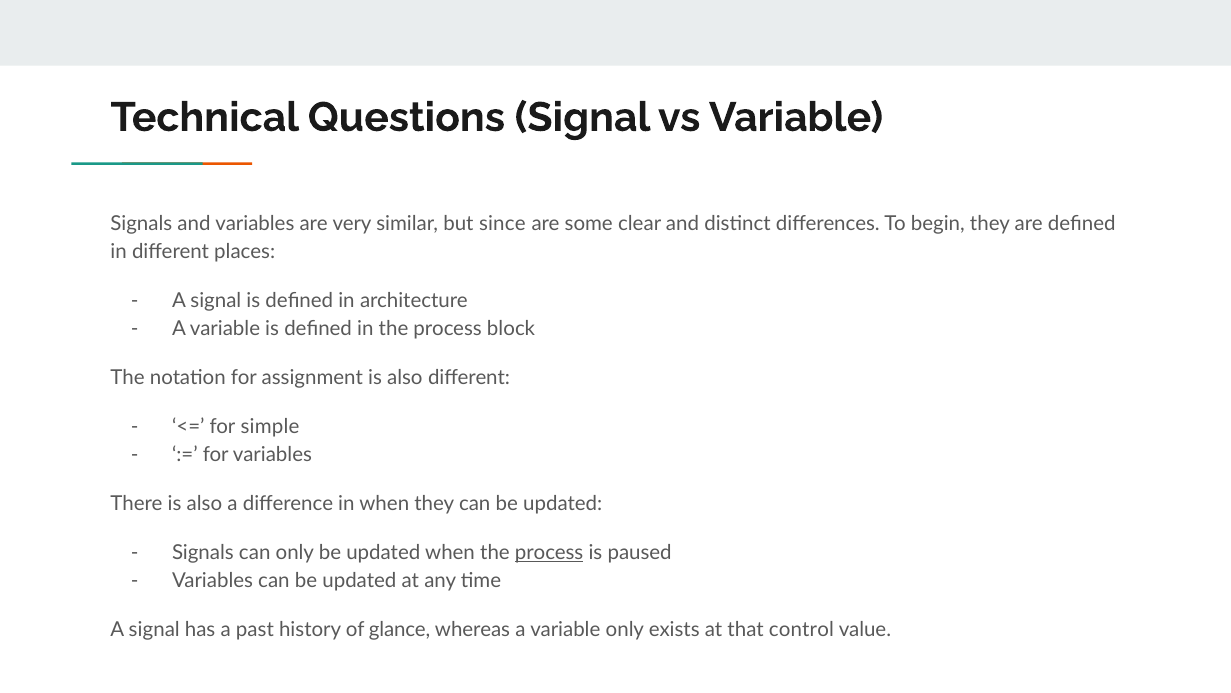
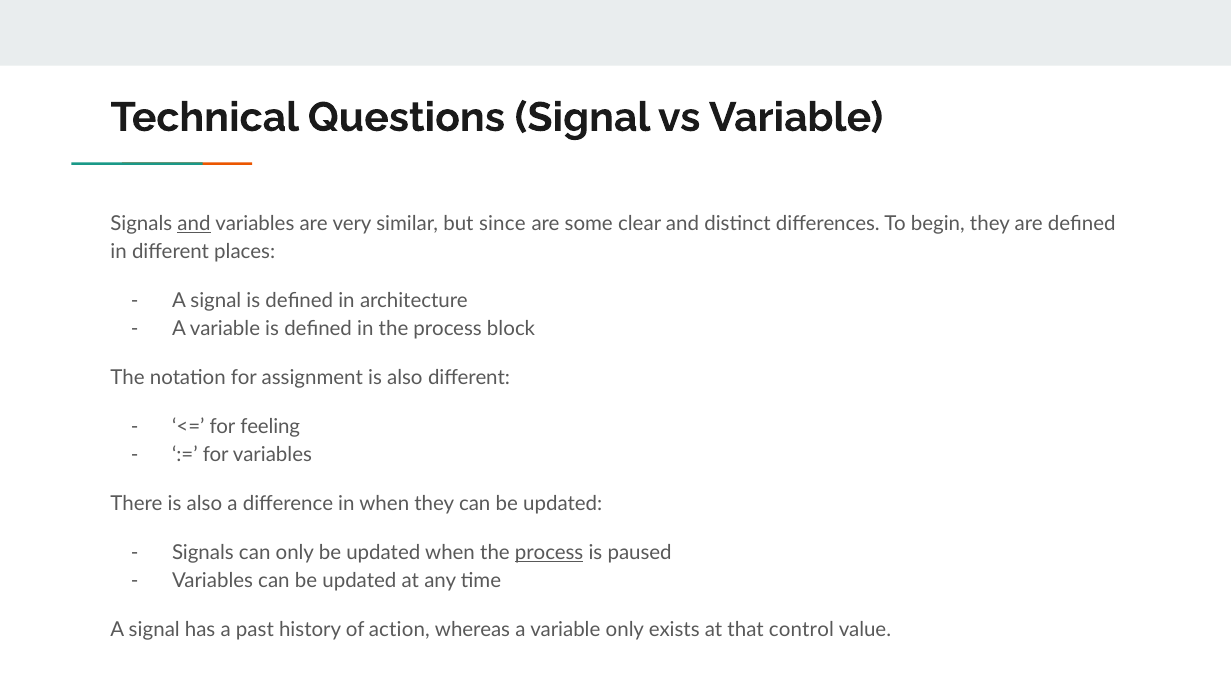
and at (194, 223) underline: none -> present
simple: simple -> feeling
glance: glance -> action
